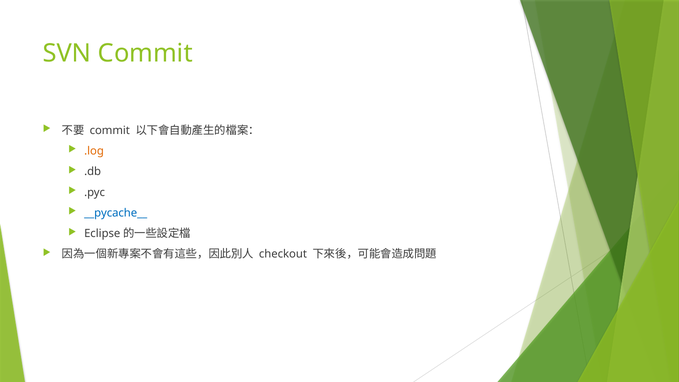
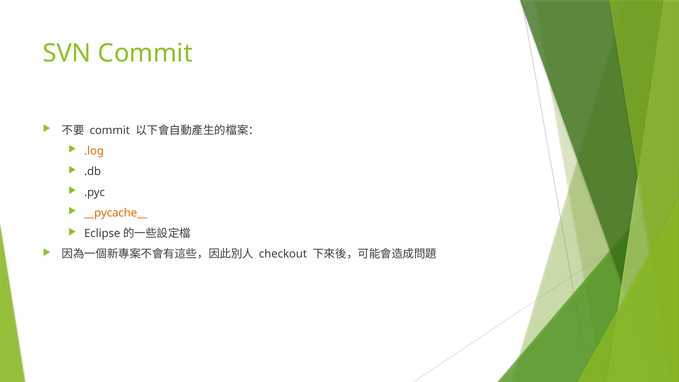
__pycache__ colour: blue -> orange
